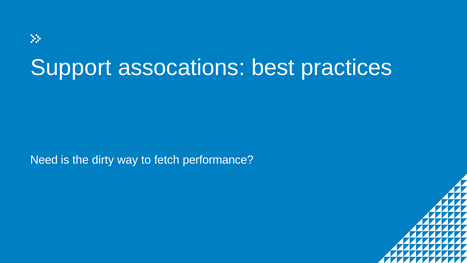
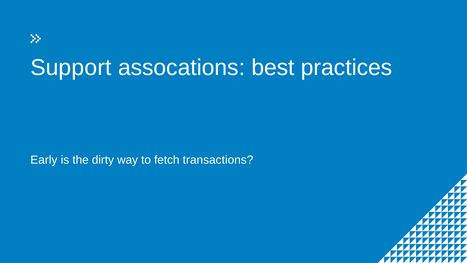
Need: Need -> Early
performance: performance -> transactions
